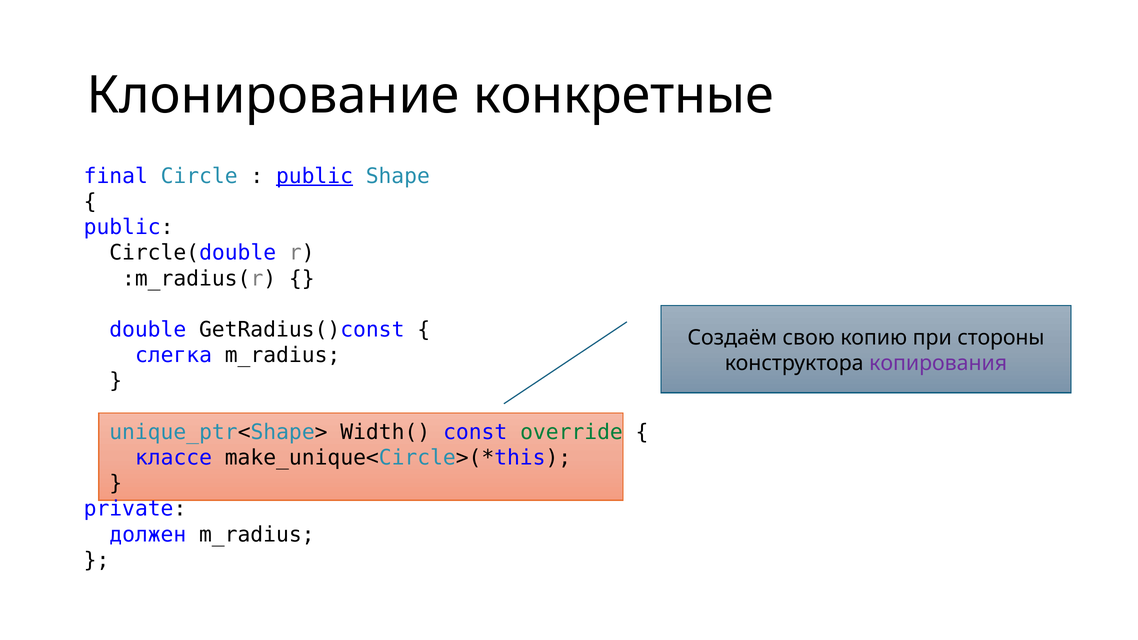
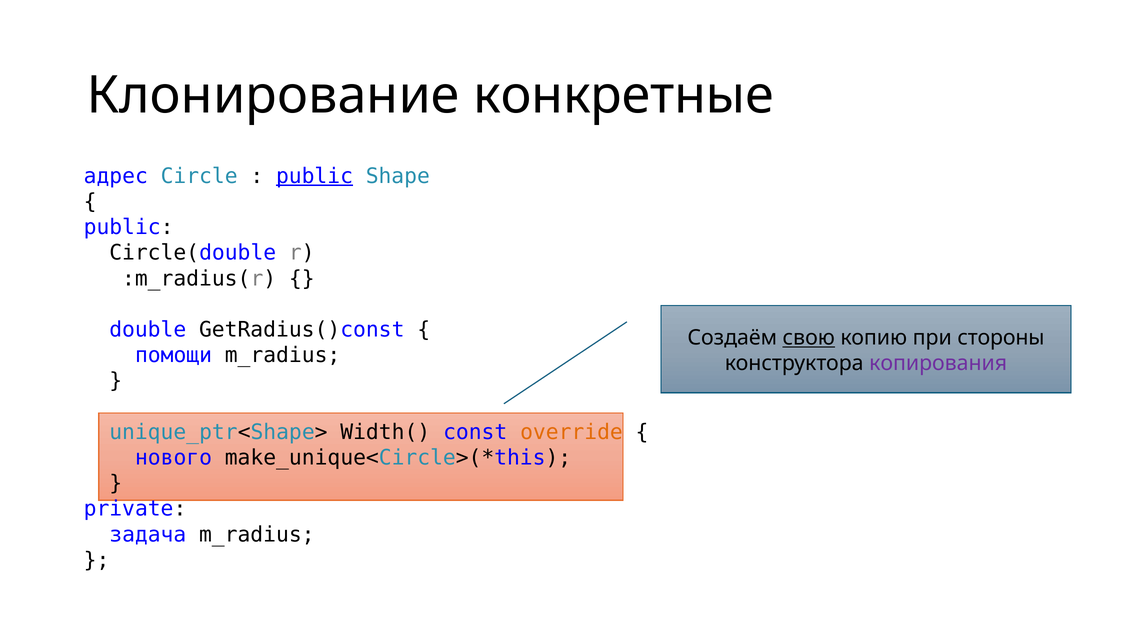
final: final -> адрес
свою underline: none -> present
слегка: слегка -> помощи
override colour: green -> orange
классе: классе -> нового
должен: должен -> задача
